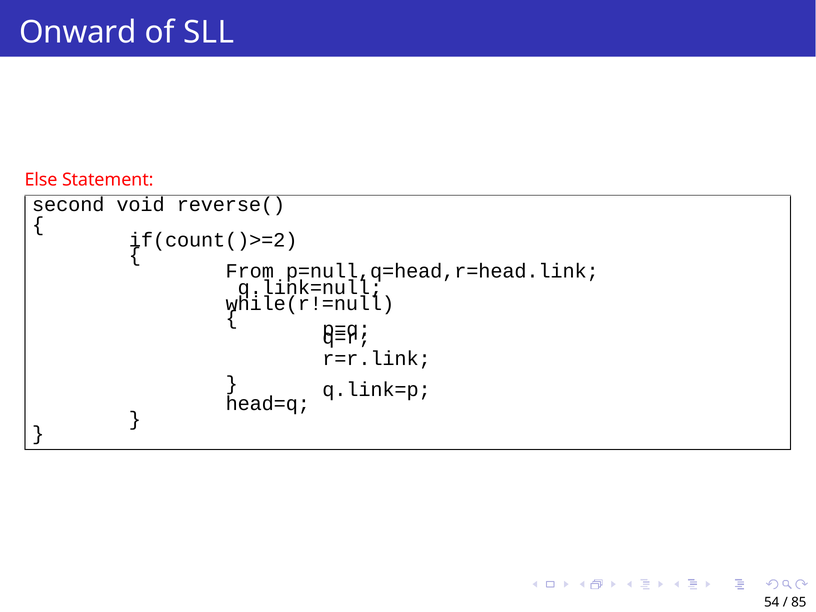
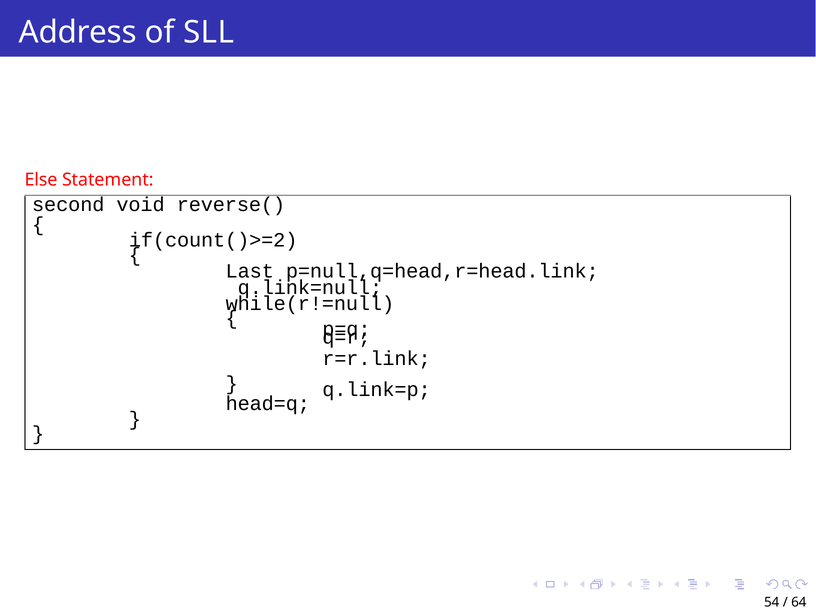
Onward: Onward -> Address
From: From -> Last
85: 85 -> 64
